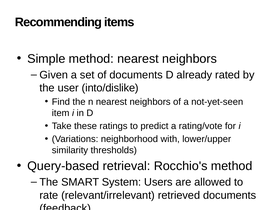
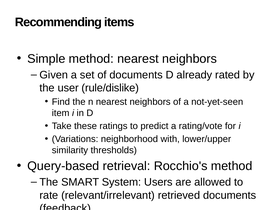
into/dislike: into/dislike -> rule/dislike
